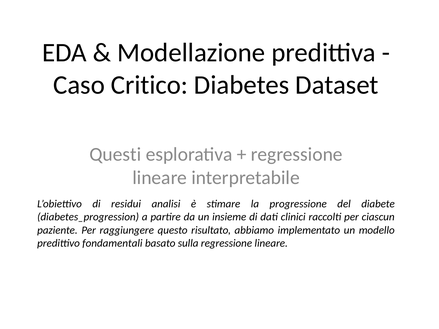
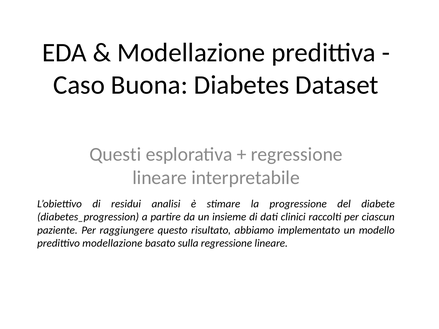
Critico: Critico -> Buona
predittivo fondamentali: fondamentali -> modellazione
